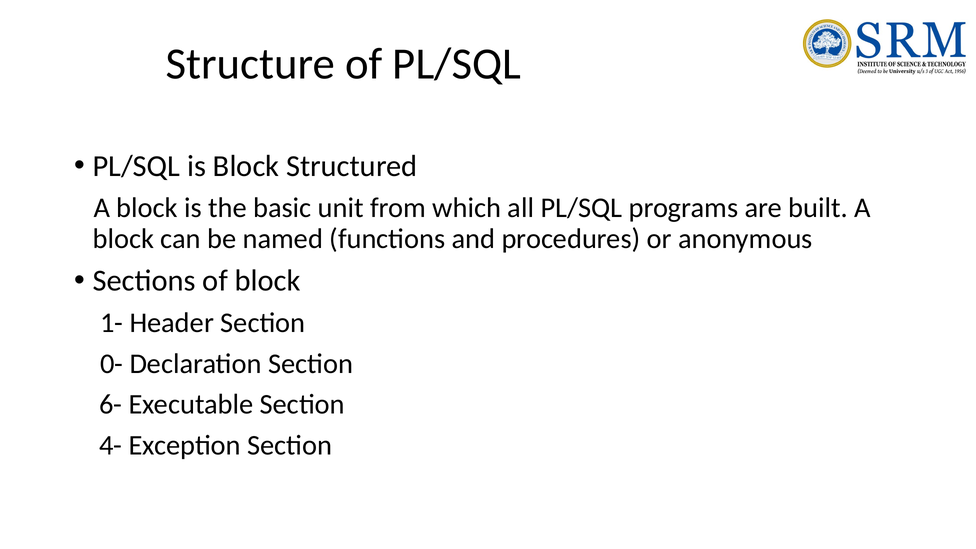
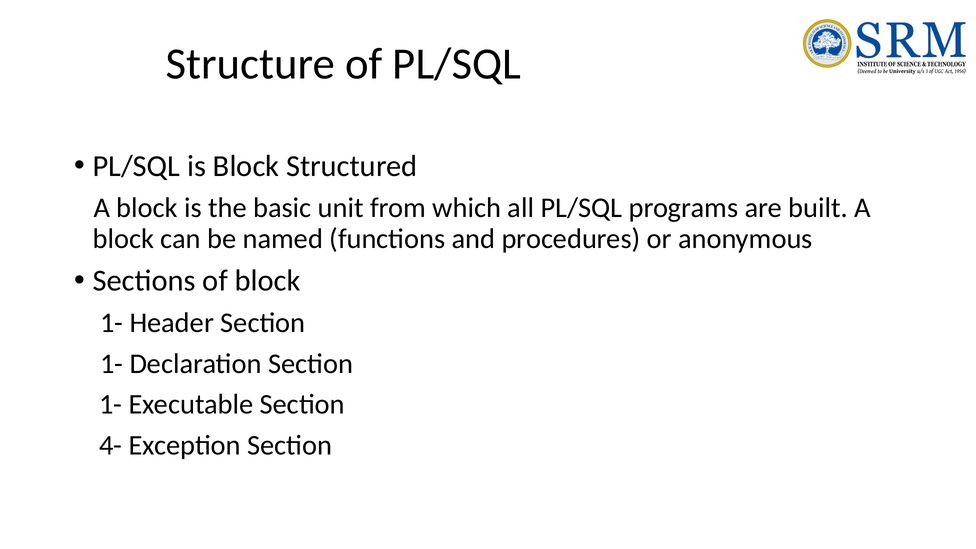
0- at (112, 364): 0- -> 1-
6- at (111, 404): 6- -> 1-
